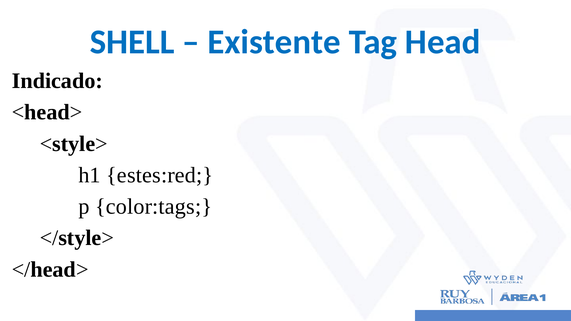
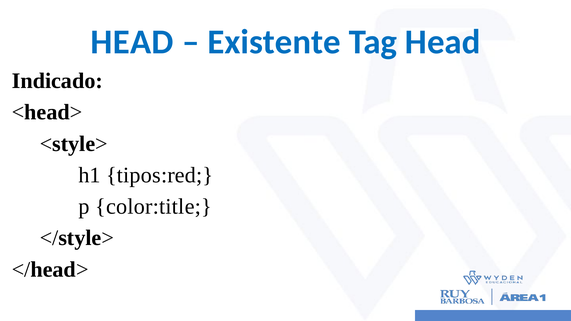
SHELL at (132, 42): SHELL -> HEAD
estes:red: estes:red -> tipos:red
color:tags: color:tags -> color:title
